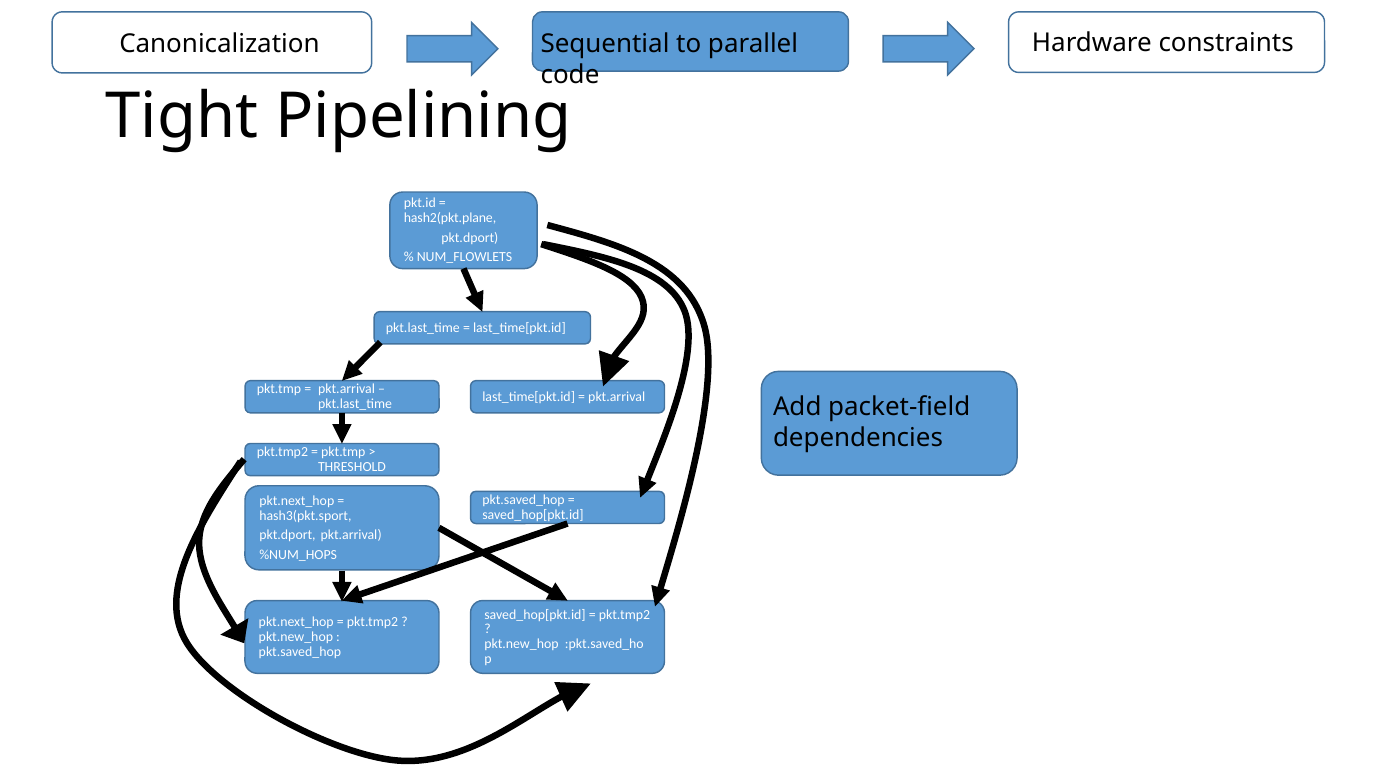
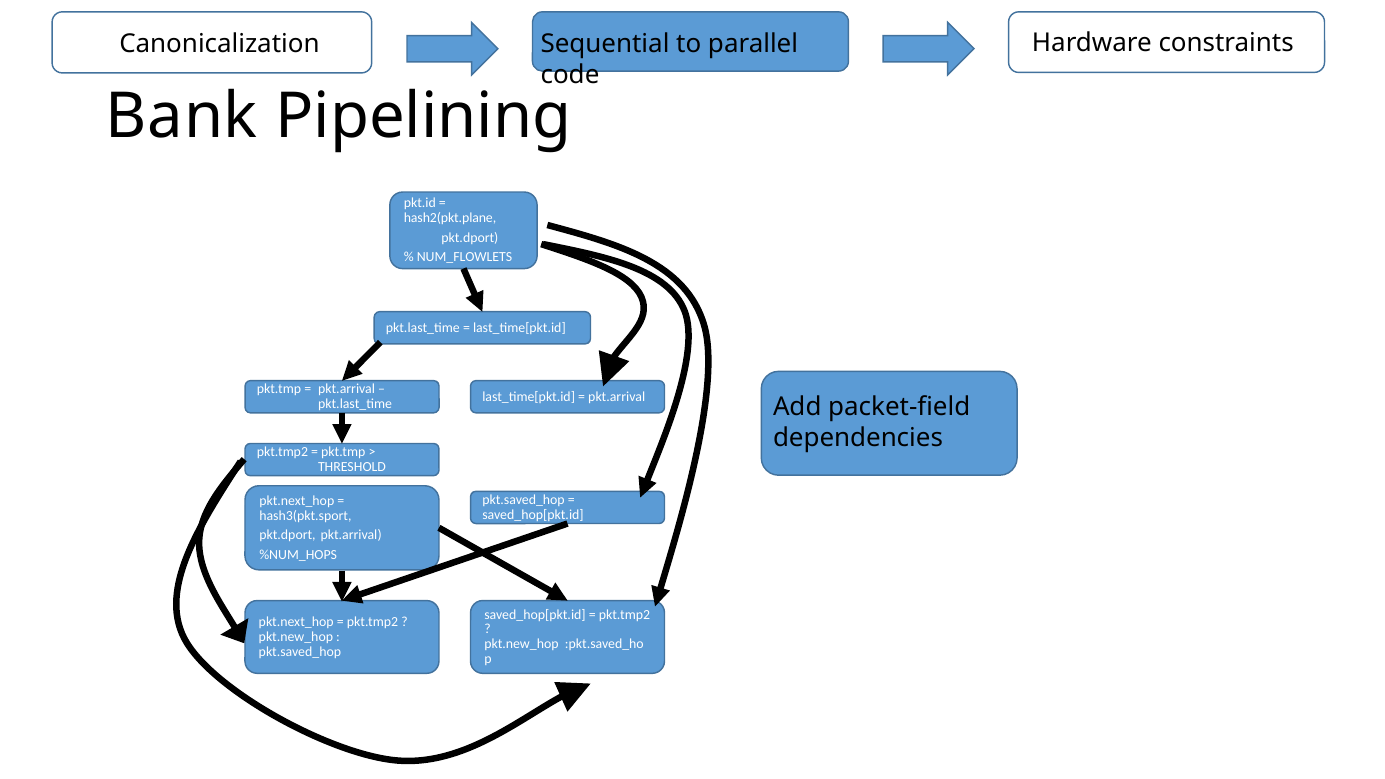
Tight: Tight -> Bank
